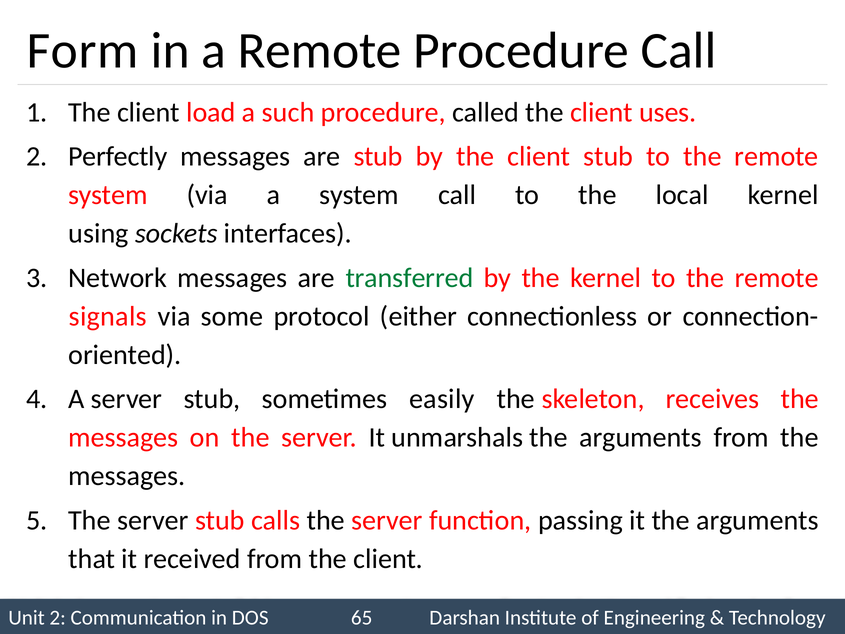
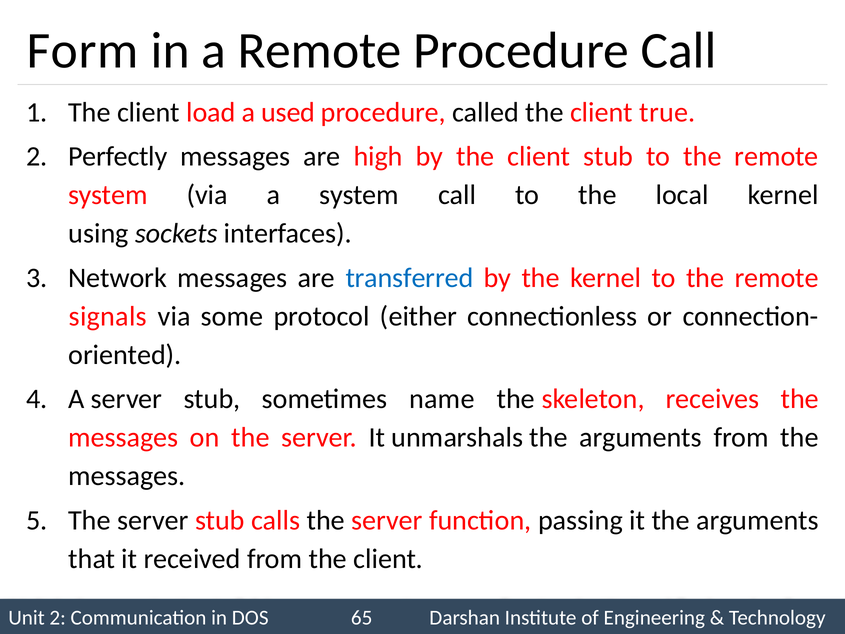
such: such -> used
uses: uses -> true
are stub: stub -> high
transferred colour: green -> blue
easily: easily -> name
